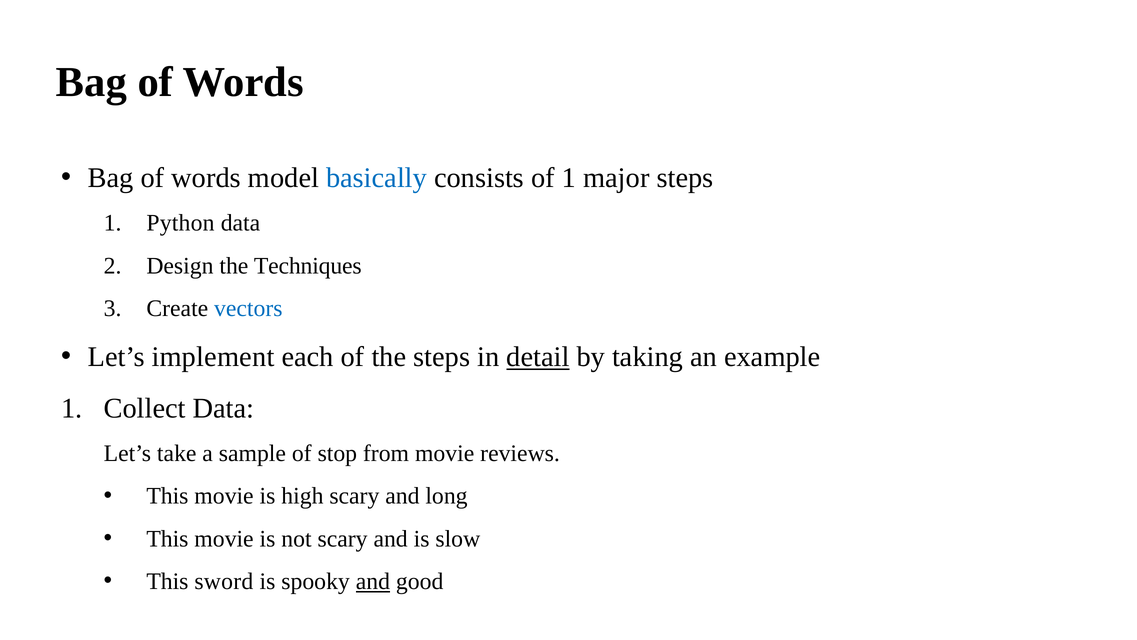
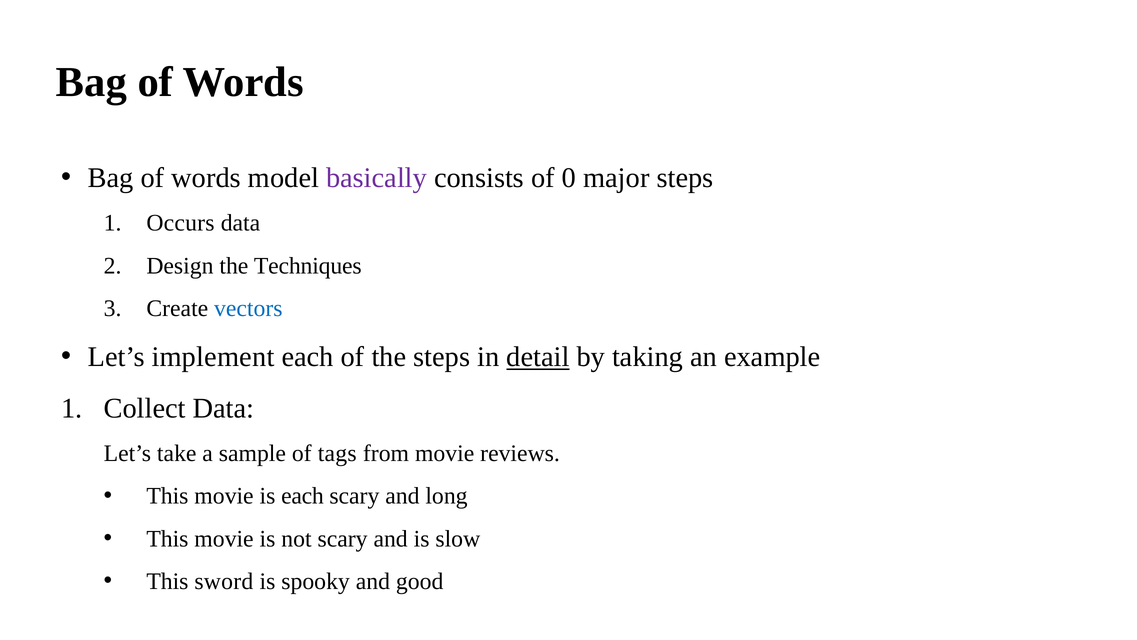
basically colour: blue -> purple
of 1: 1 -> 0
Python: Python -> Occurs
stop: stop -> tags
is high: high -> each
and at (373, 581) underline: present -> none
